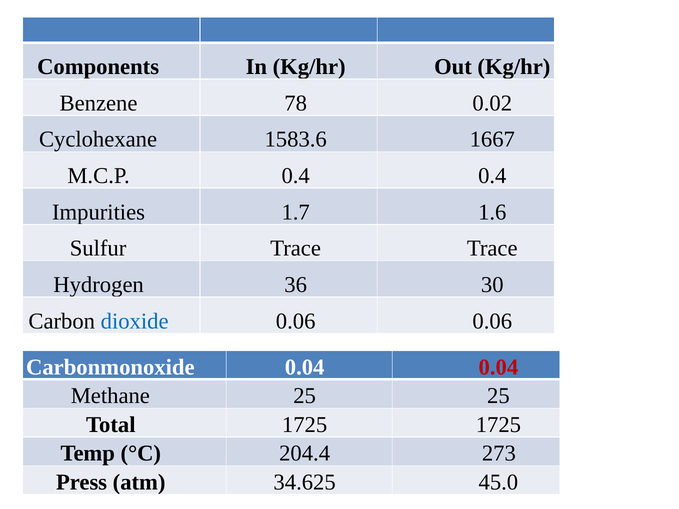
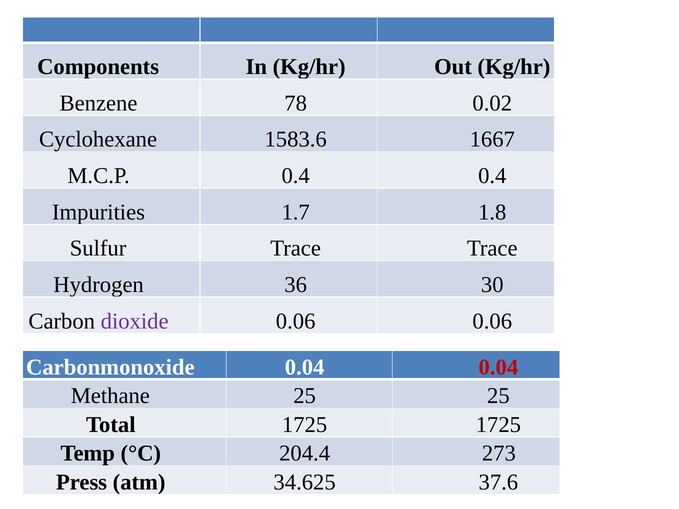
1.6: 1.6 -> 1.8
dioxide colour: blue -> purple
45.0: 45.0 -> 37.6
